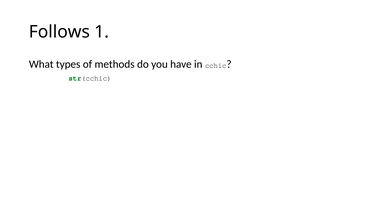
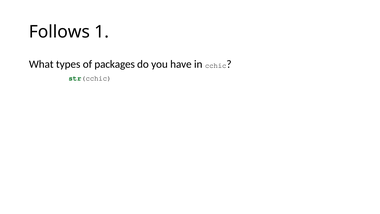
methods: methods -> packages
